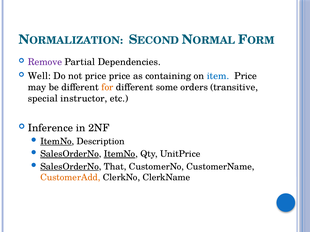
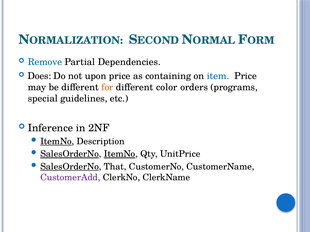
Remove colour: purple -> blue
Well: Well -> Does
not price: price -> upon
some: some -> color
transitive: transitive -> programs
instructor: instructor -> guidelines
CustomerAdd colour: orange -> purple
